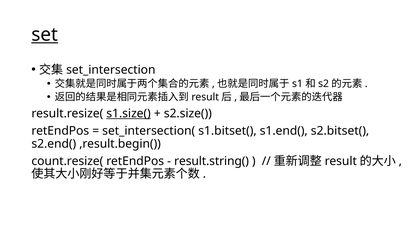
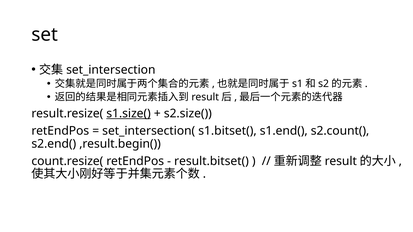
set underline: present -> none
s2.bitset(: s2.bitset( -> s2.count(
result.string(: result.string( -> result.bitset(
